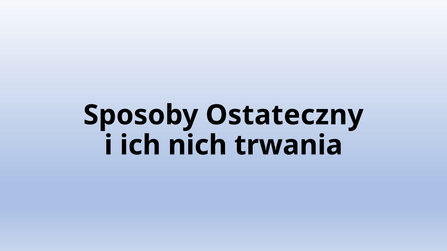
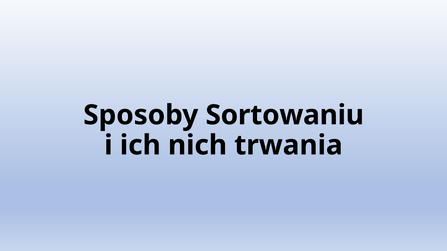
Ostateczny: Ostateczny -> Sortowaniu
